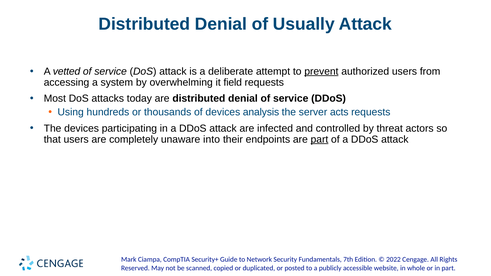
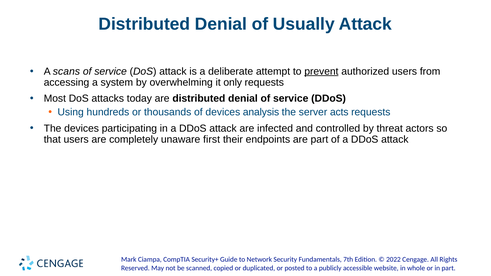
vetted: vetted -> scans
field: field -> only
into: into -> first
part at (319, 139) underline: present -> none
